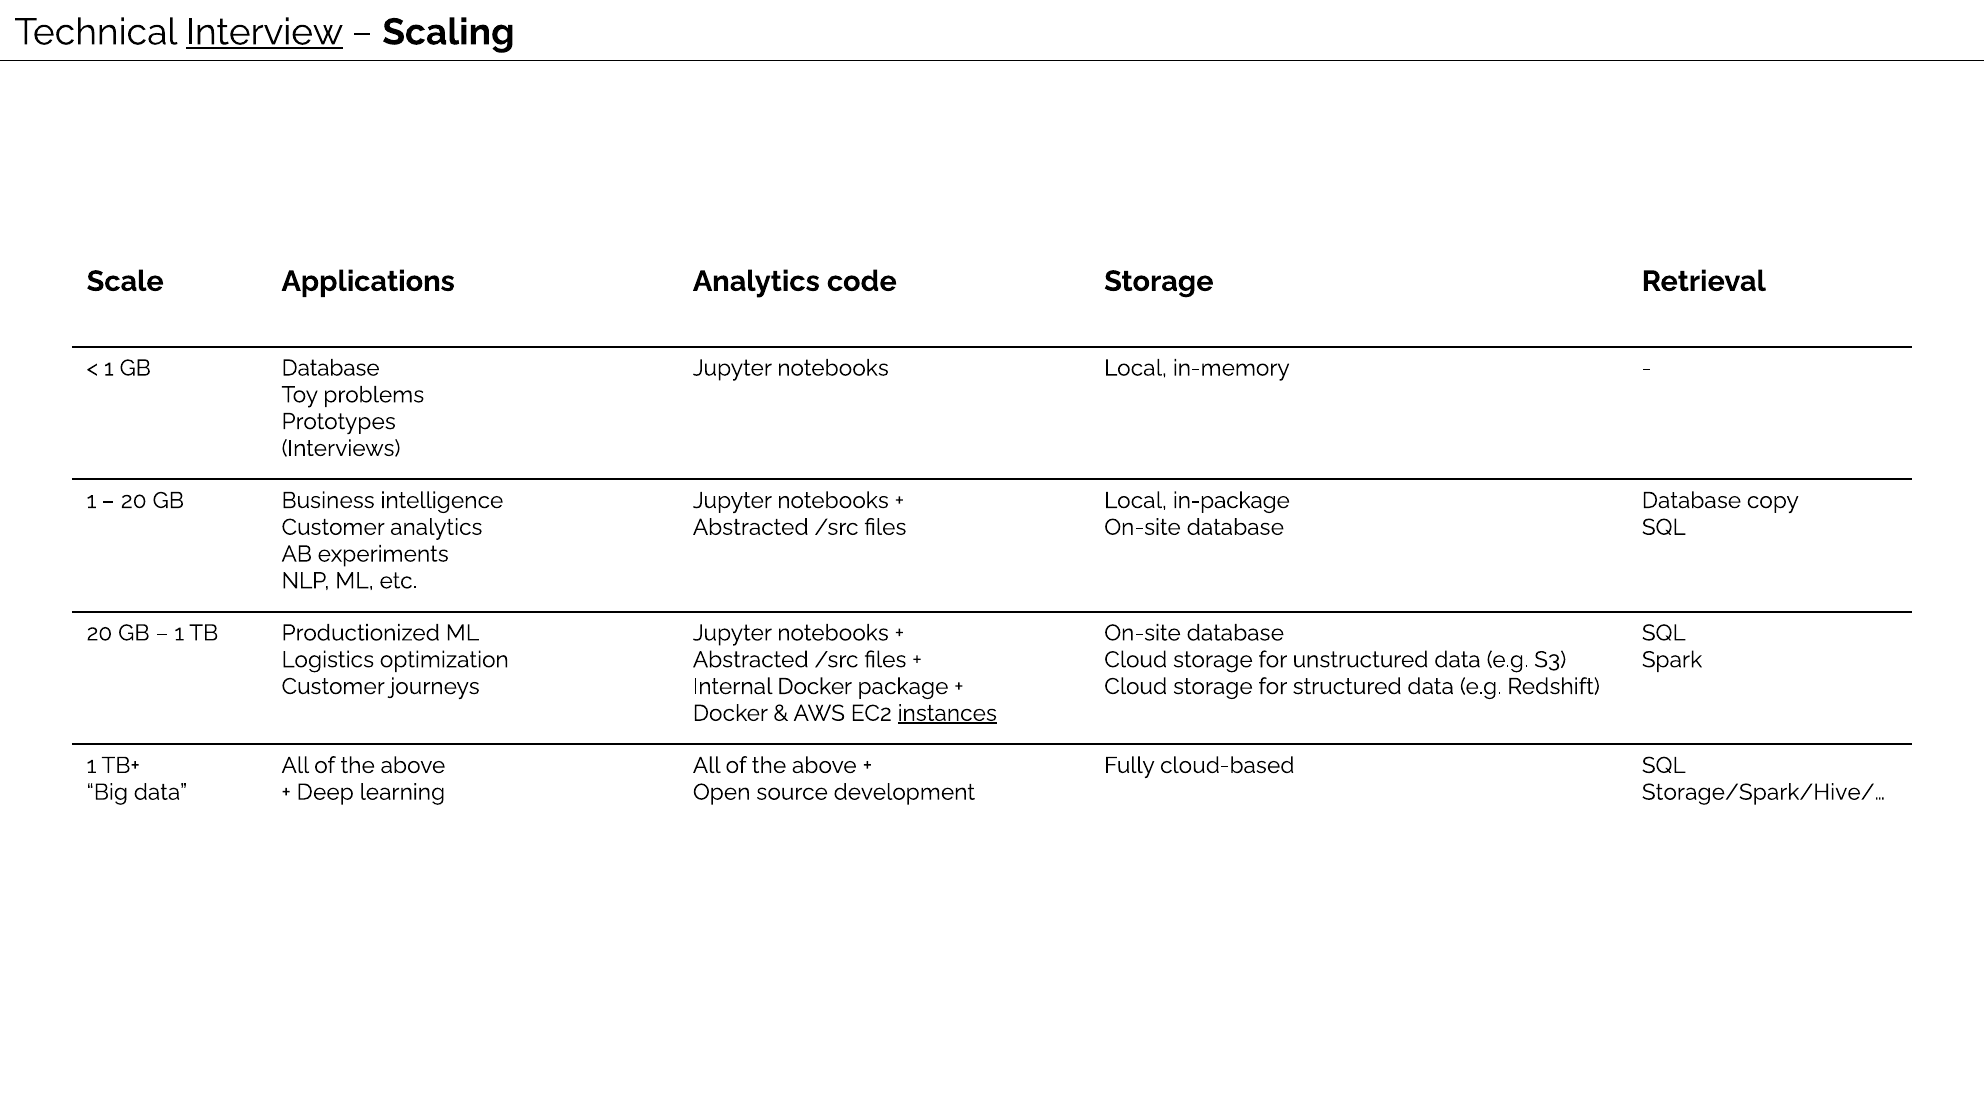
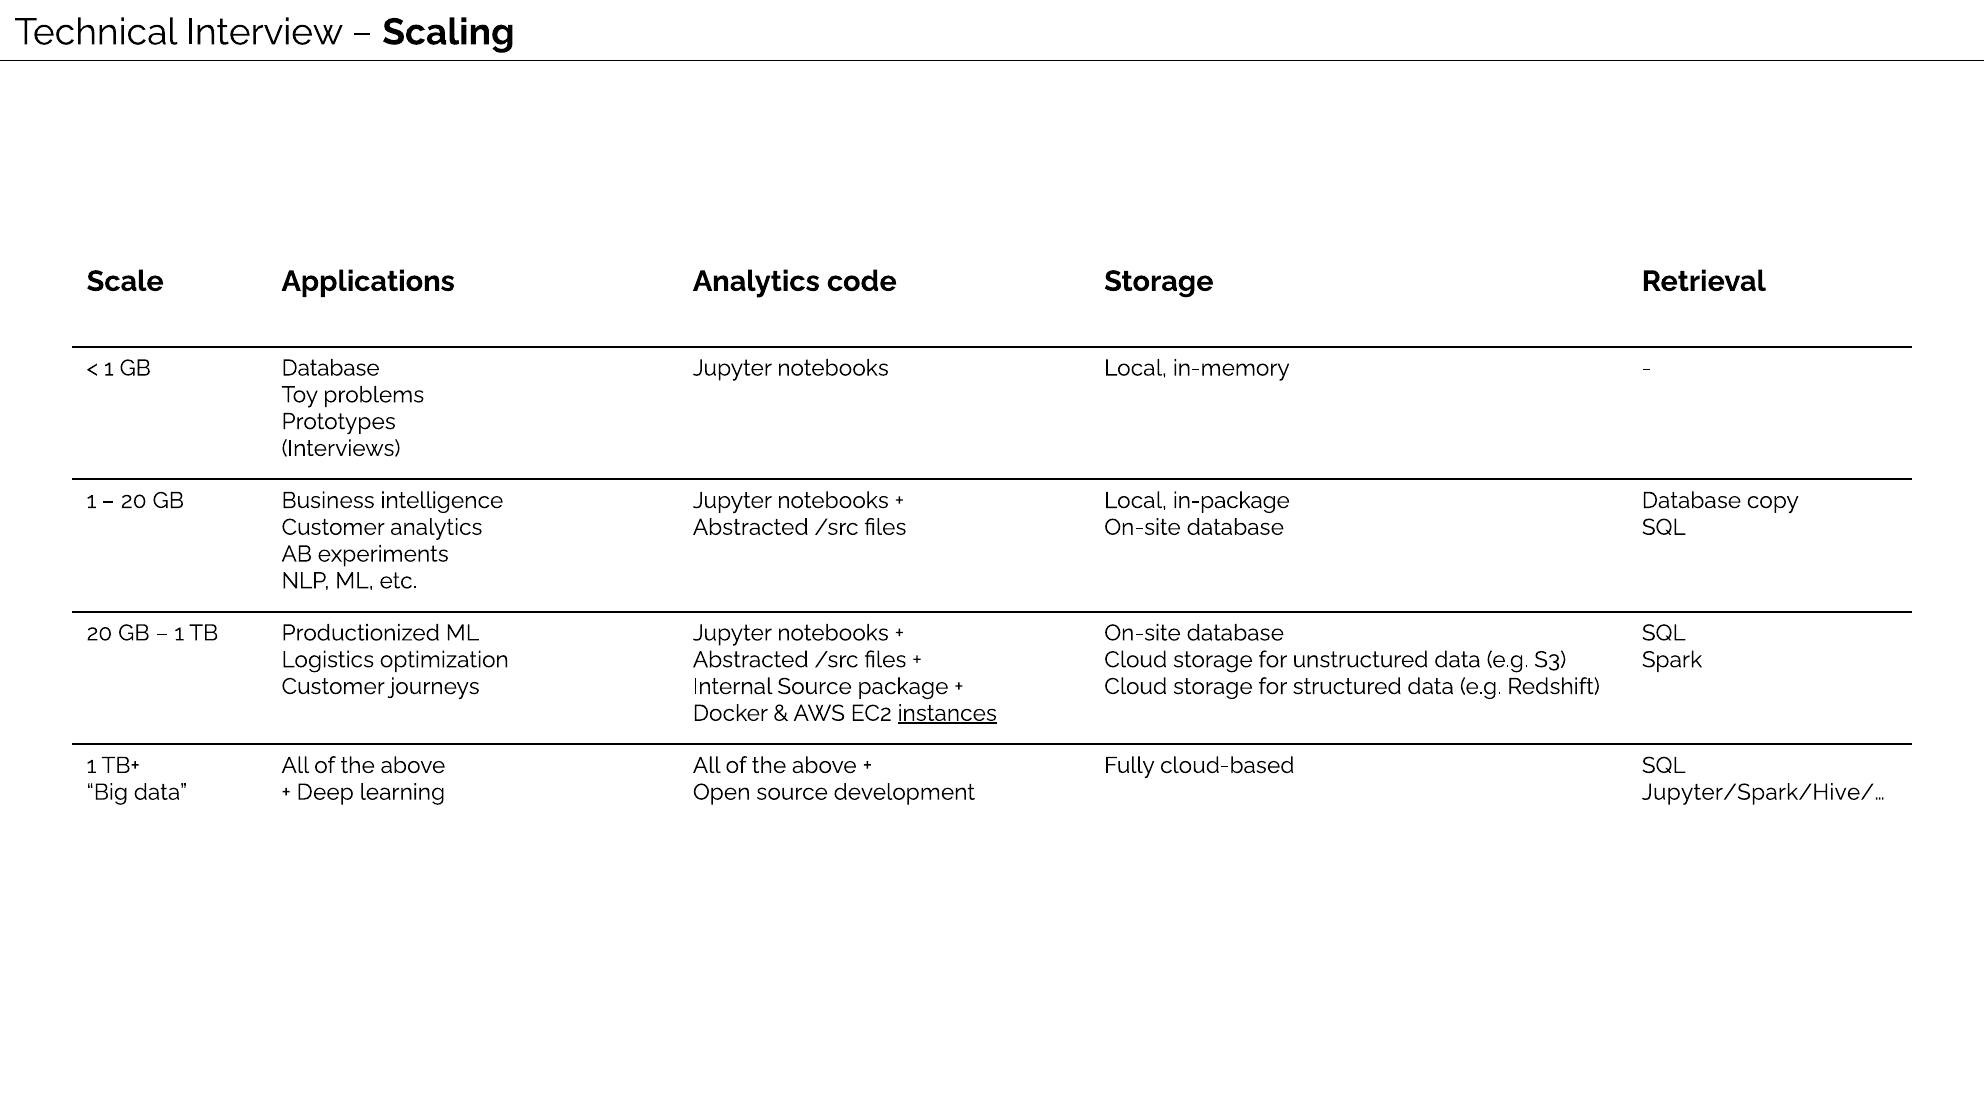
Interview underline: present -> none
Internal Docker: Docker -> Source
Storage/Spark/Hive/…: Storage/Spark/Hive/… -> Jupyter/Spark/Hive/…
